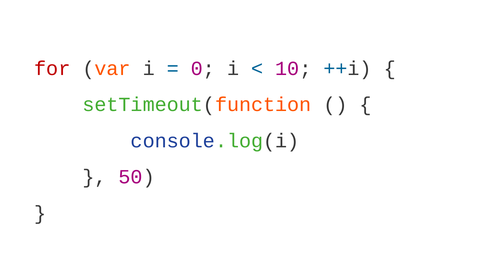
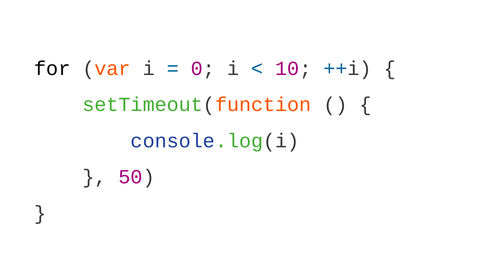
for colour: red -> black
